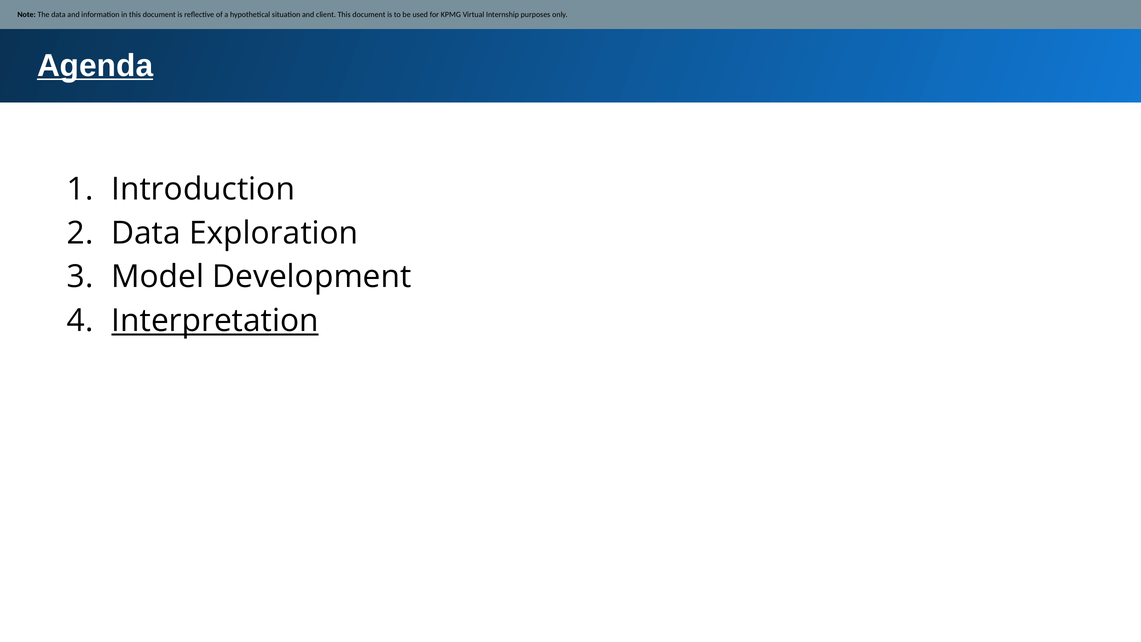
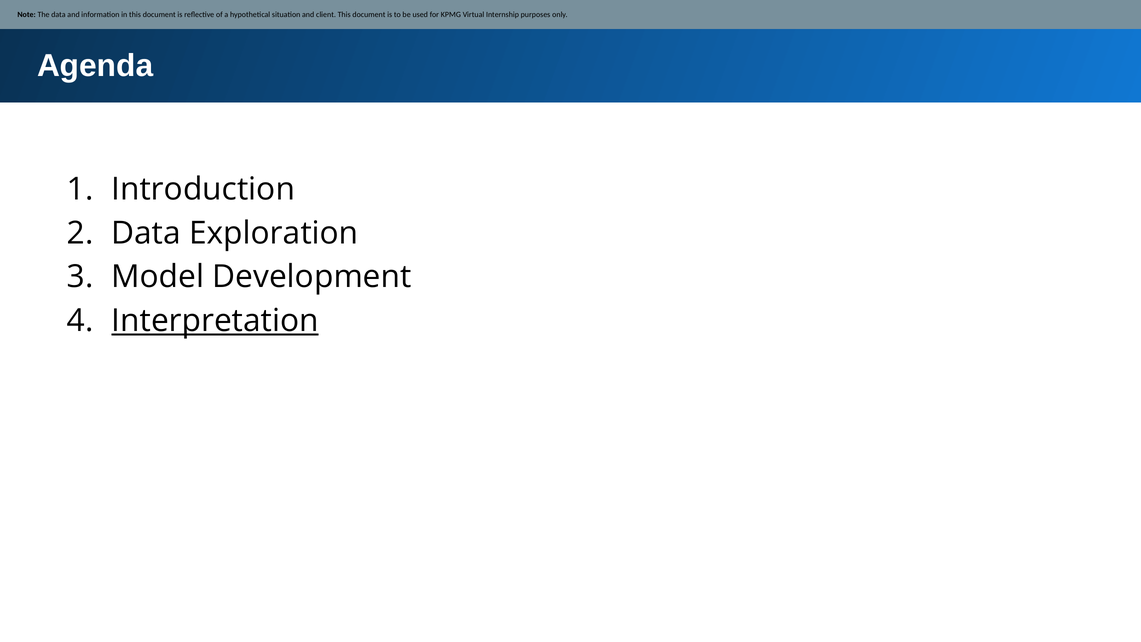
Agenda underline: present -> none
